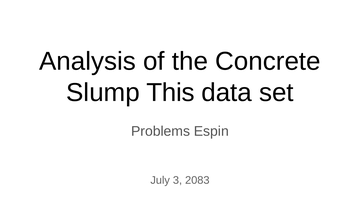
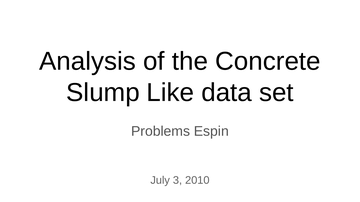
This: This -> Like
2083: 2083 -> 2010
